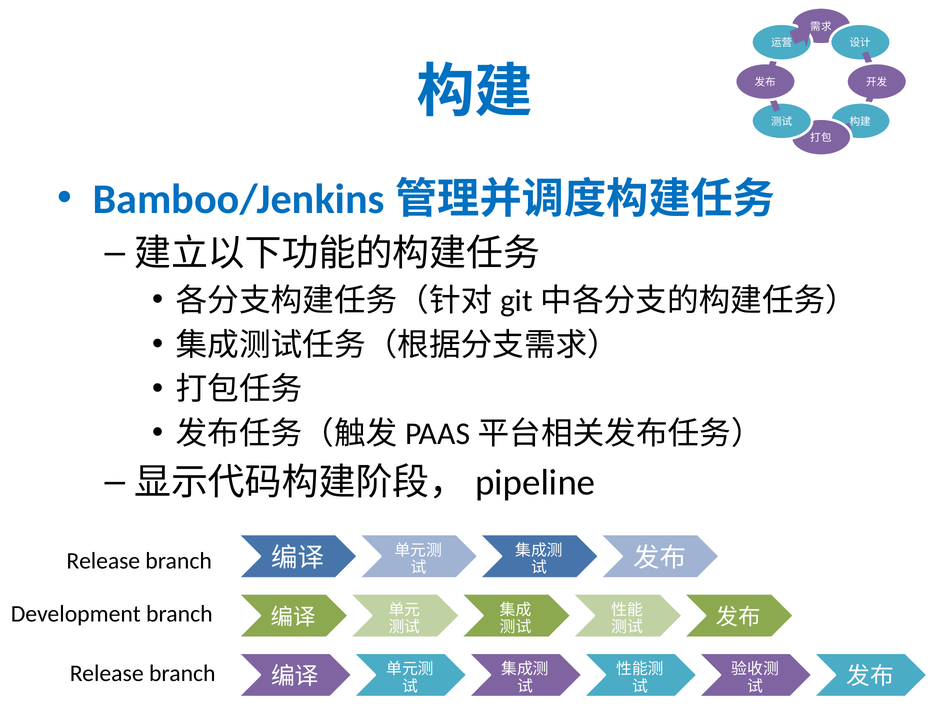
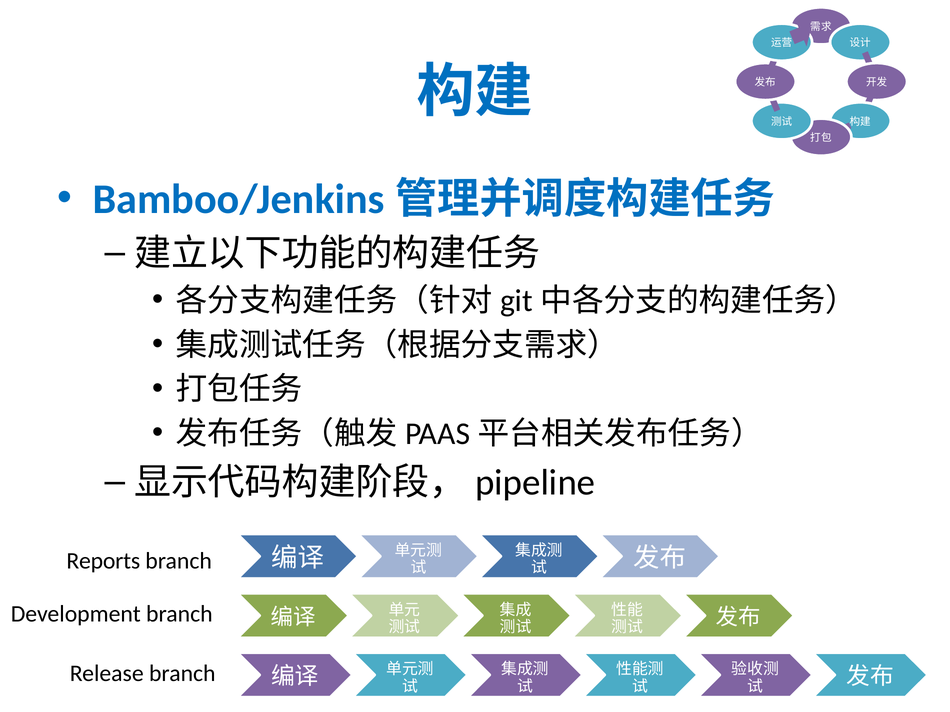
Release at (103, 561): Release -> Reports
